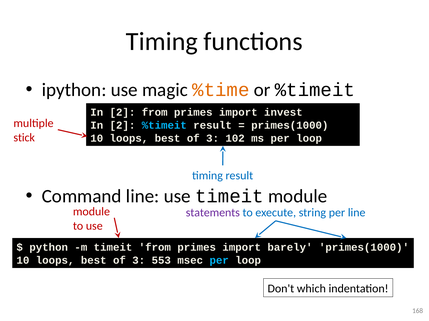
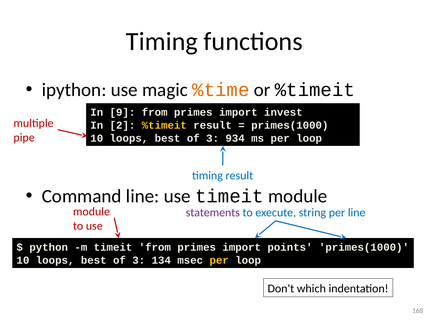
2 at (123, 113): 2 -> 9
%timeit at (164, 126) colour: light blue -> yellow
stick: stick -> pipe
102: 102 -> 934
barely: barely -> points
553: 553 -> 134
per at (219, 261) colour: light blue -> yellow
